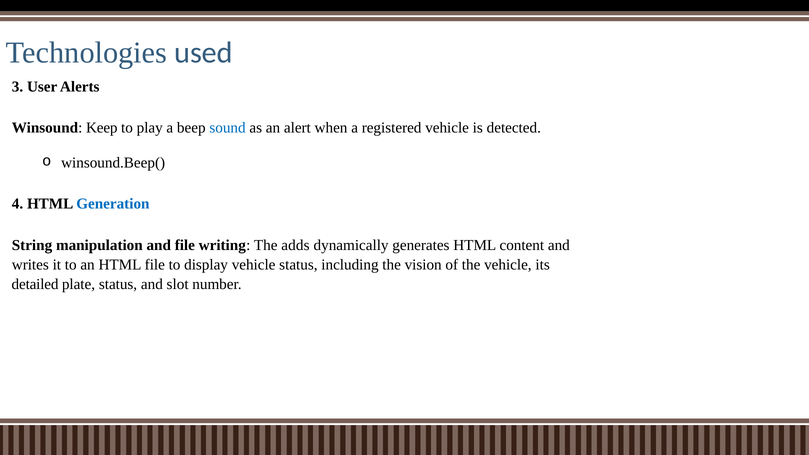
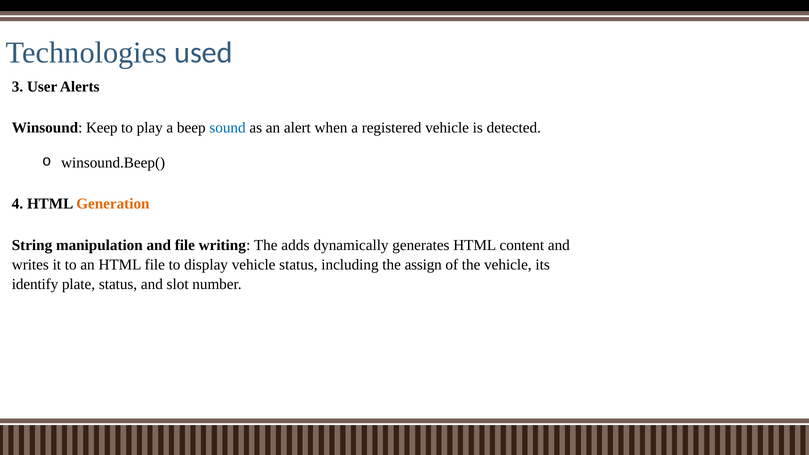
Generation colour: blue -> orange
vision: vision -> assign
detailed: detailed -> identify
